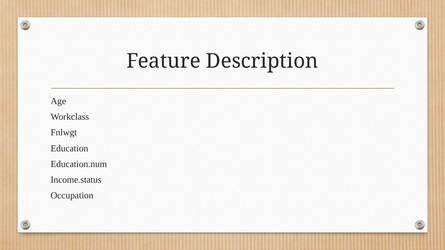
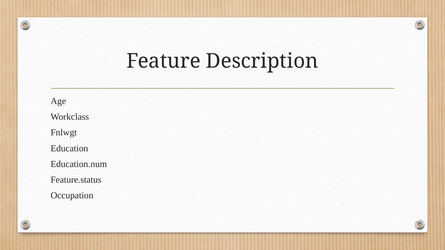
Income.status: Income.status -> Feature.status
